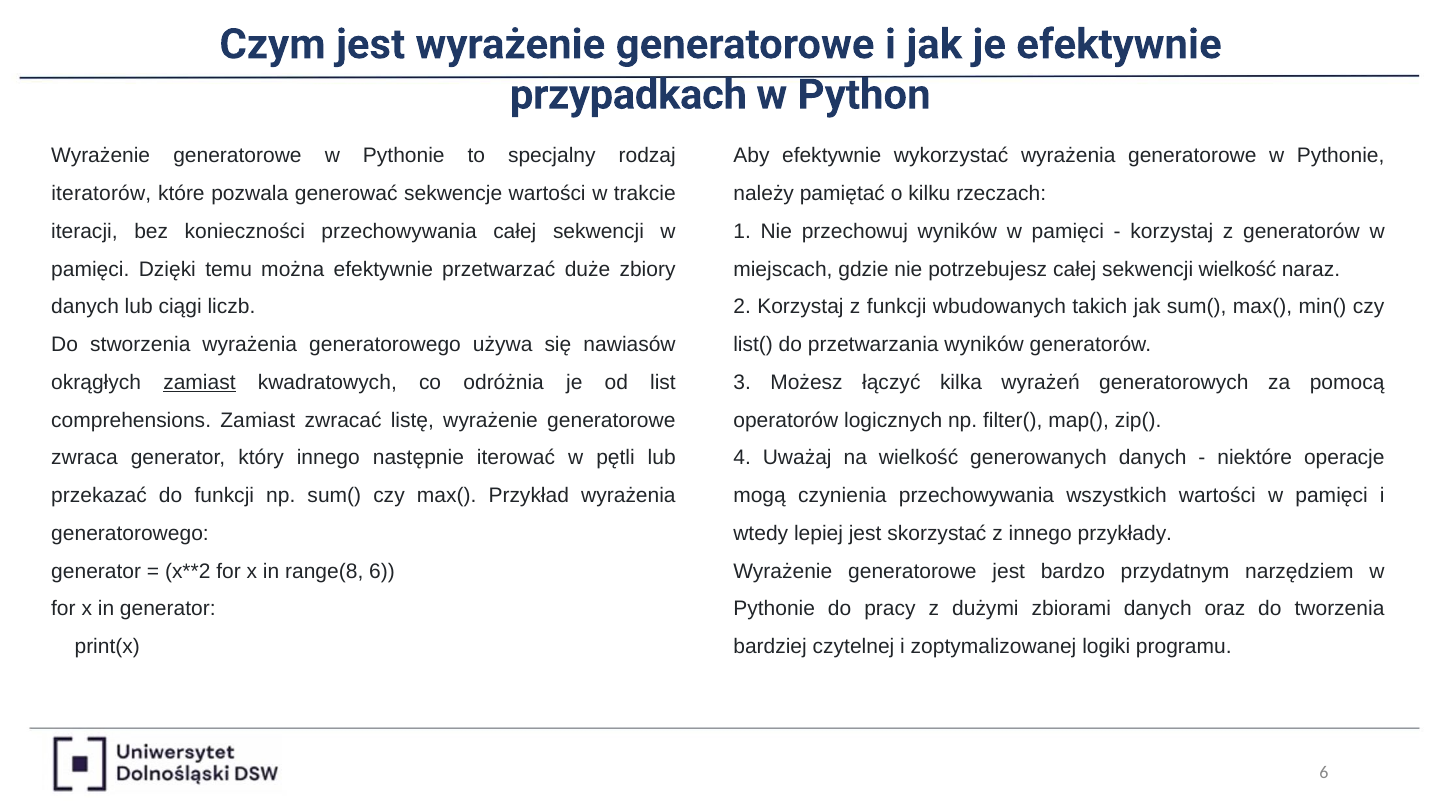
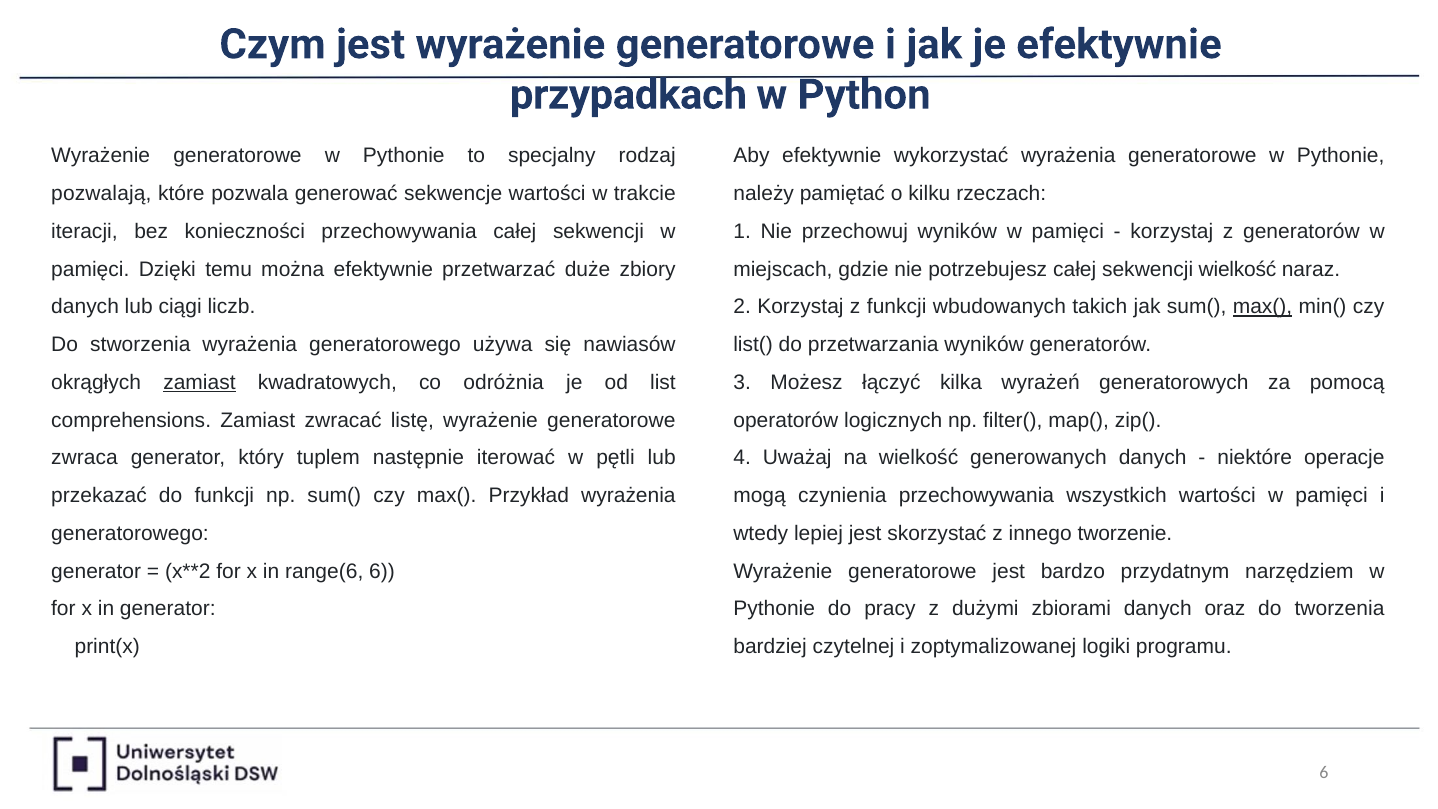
iteratorów: iteratorów -> pozwalają
max( at (1263, 307) underline: none -> present
który innego: innego -> tuplem
przykłady: przykłady -> tworzenie
range(8: range(8 -> range(6
